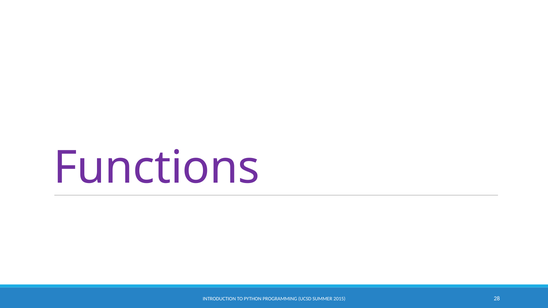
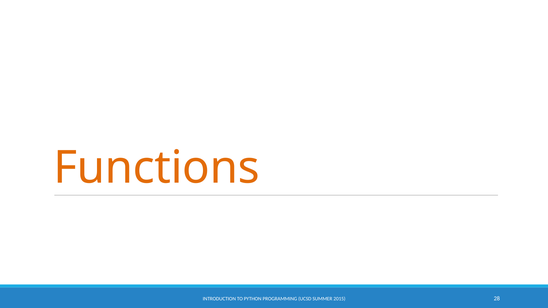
Functions colour: purple -> orange
